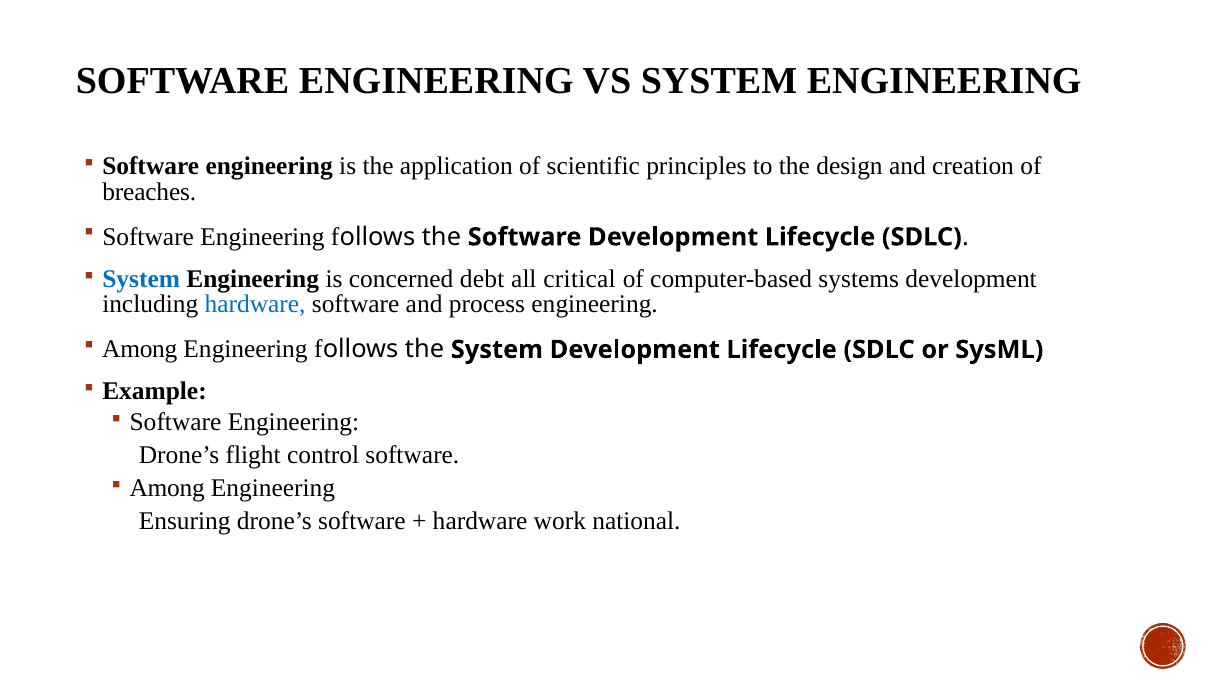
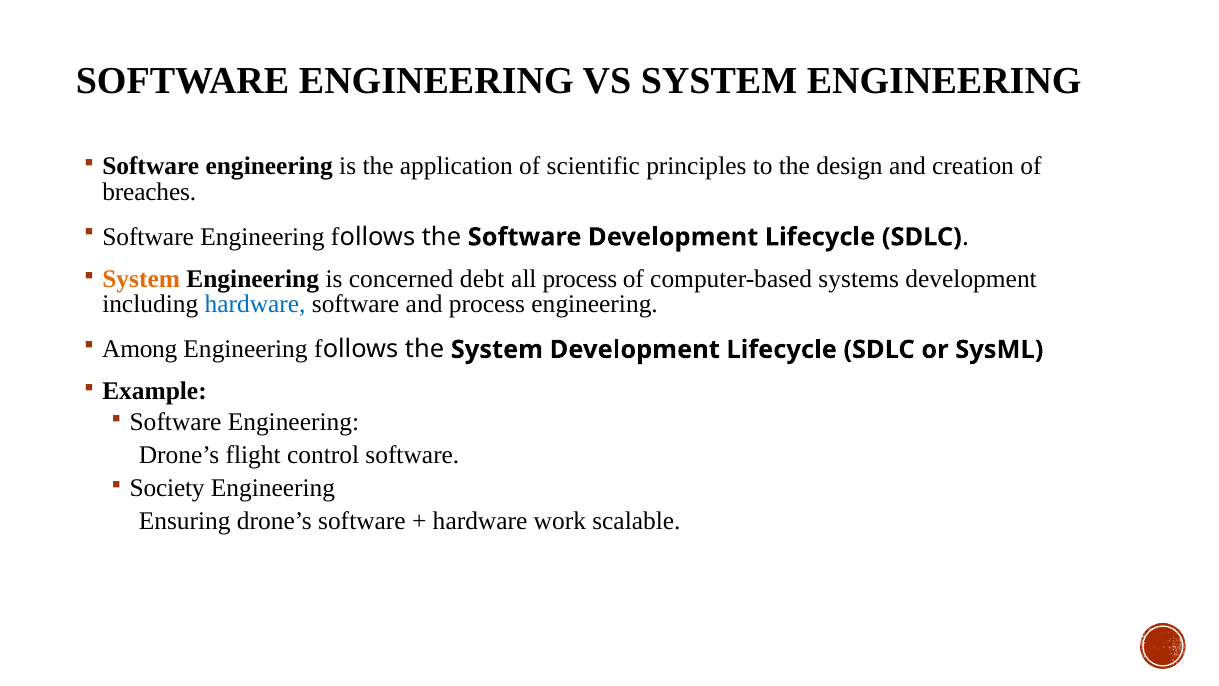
System at (141, 279) colour: blue -> orange
all critical: critical -> process
Among at (167, 488): Among -> Society
national: national -> scalable
